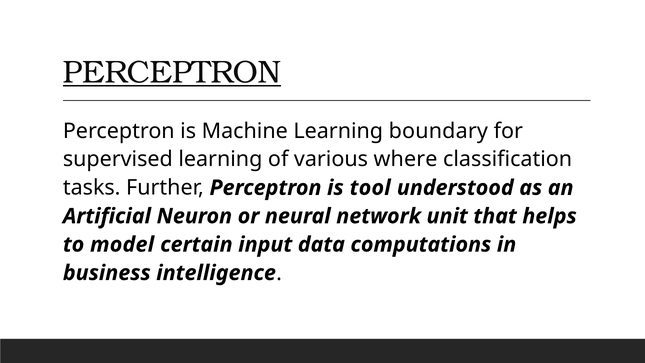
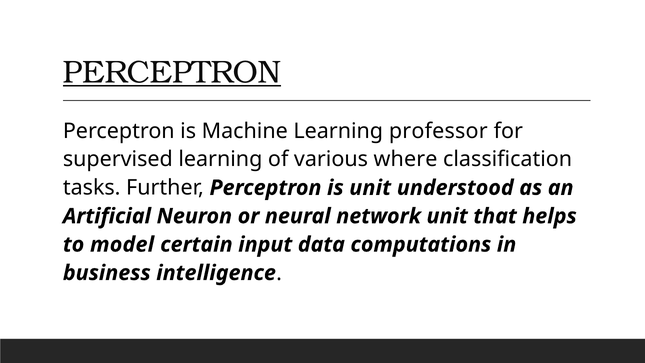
boundary: boundary -> professor
is tool: tool -> unit
